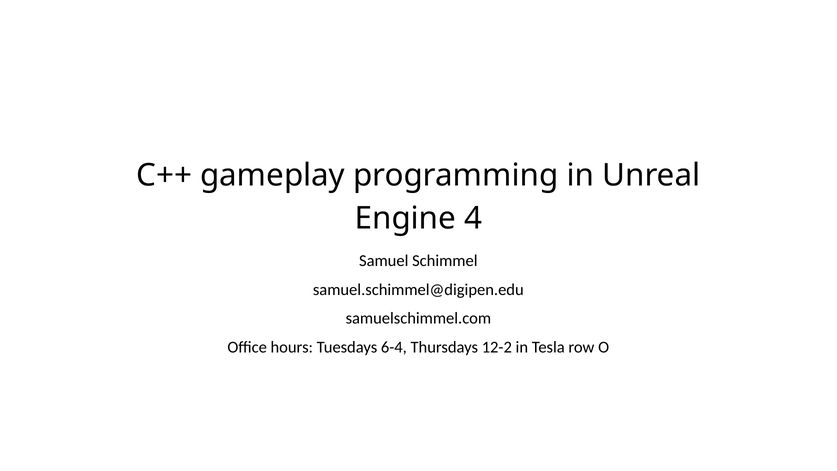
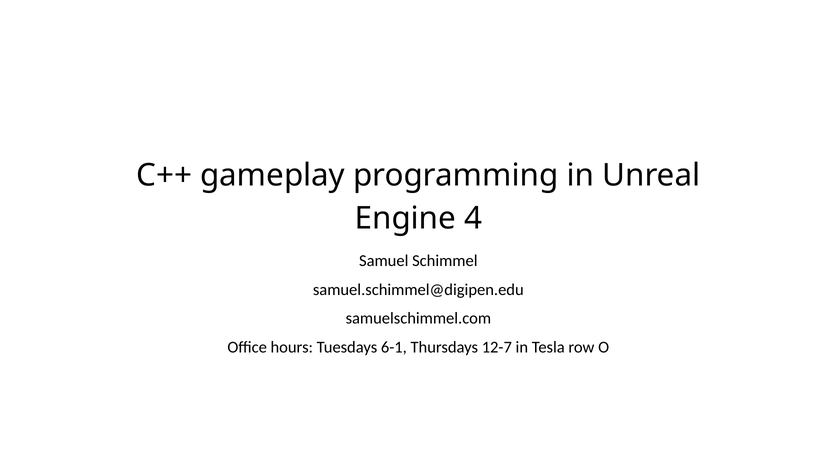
6-4: 6-4 -> 6-1
12-2: 12-2 -> 12-7
